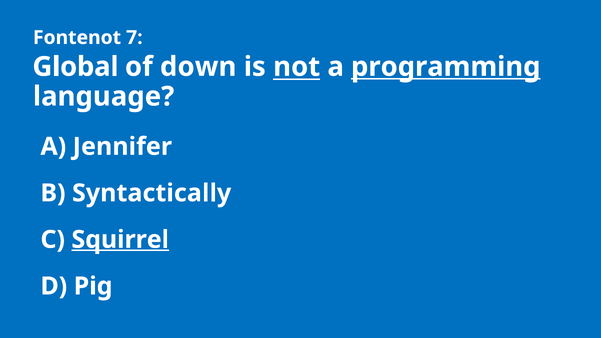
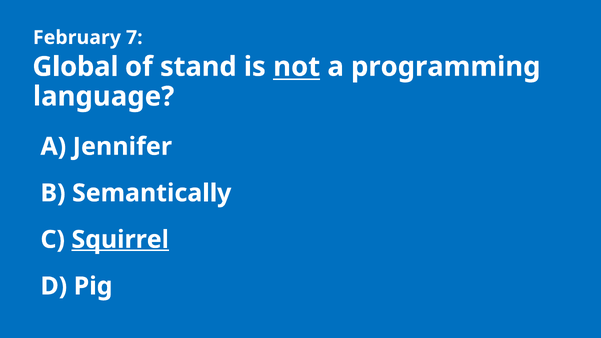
Fontenot: Fontenot -> February
down: down -> stand
programming underline: present -> none
Syntactically: Syntactically -> Semantically
